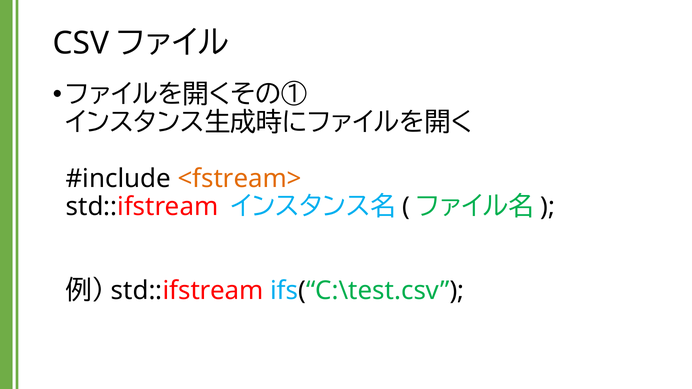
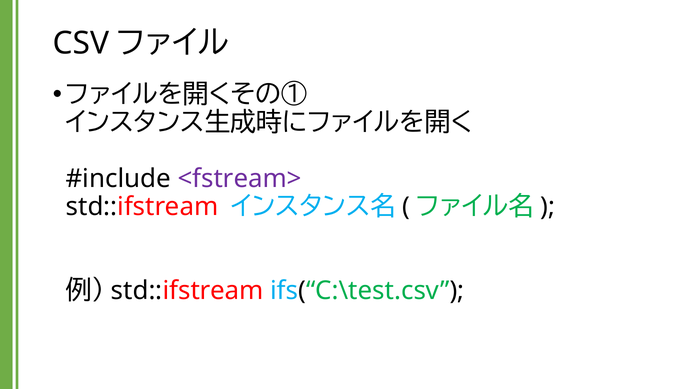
<fstream> colour: orange -> purple
